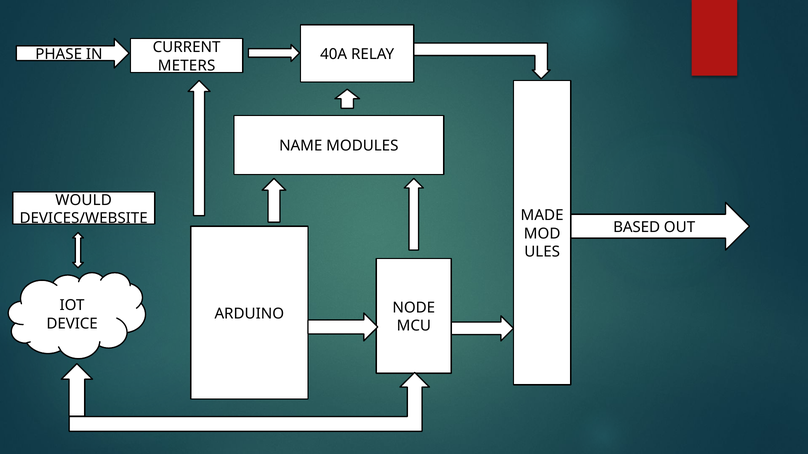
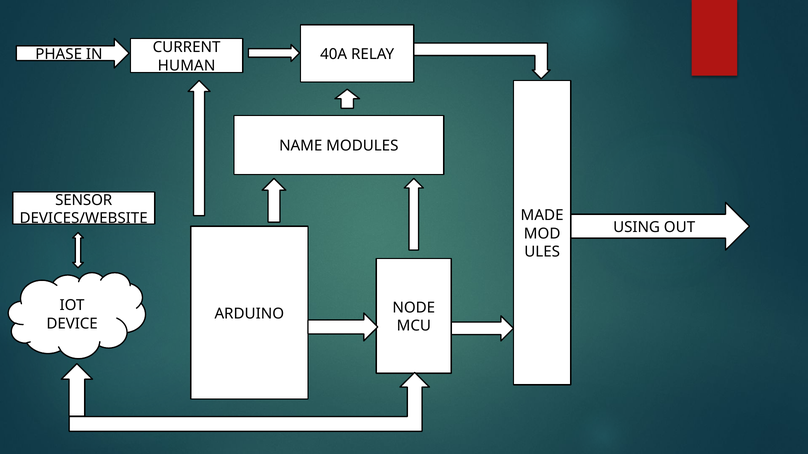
METERS: METERS -> HUMAN
WOULD: WOULD -> SENSOR
BASED: BASED -> USING
